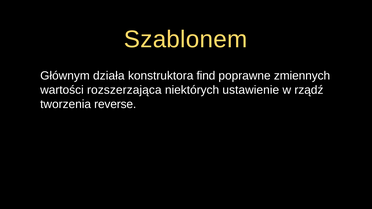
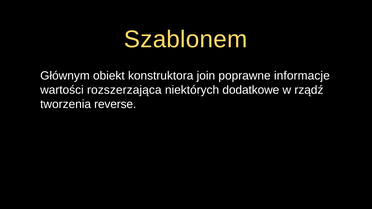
działa: działa -> obiekt
find: find -> join
zmiennych: zmiennych -> informacje
ustawienie: ustawienie -> dodatkowe
